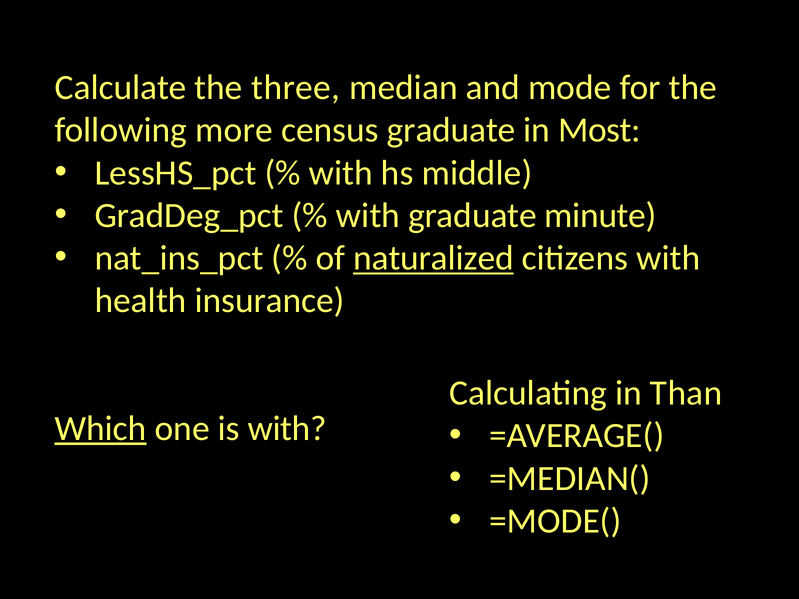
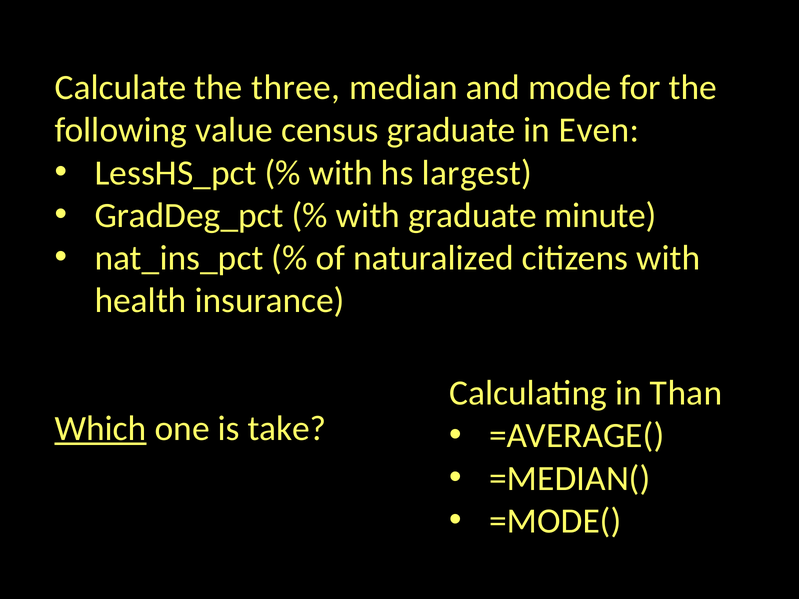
more: more -> value
Most: Most -> Even
middle: middle -> largest
naturalized underline: present -> none
is with: with -> take
